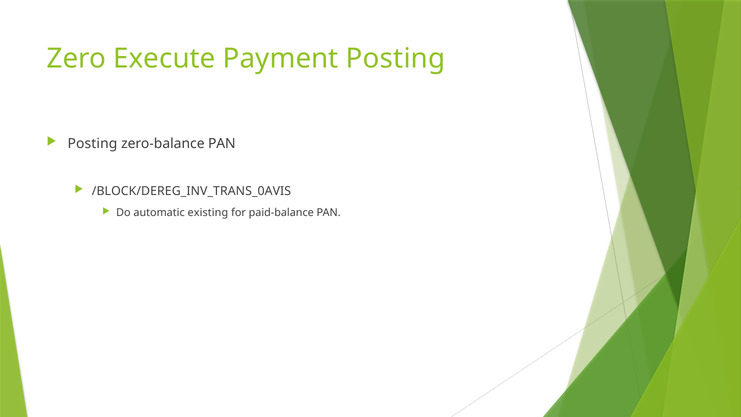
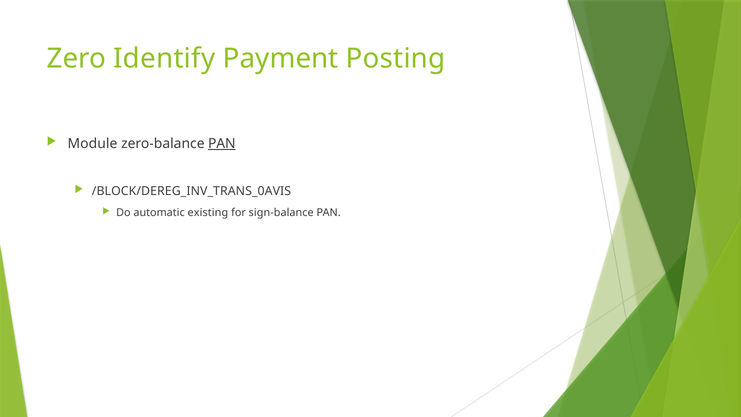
Execute: Execute -> Identify
Posting at (92, 143): Posting -> Module
PAN at (222, 143) underline: none -> present
paid-balance: paid-balance -> sign-balance
